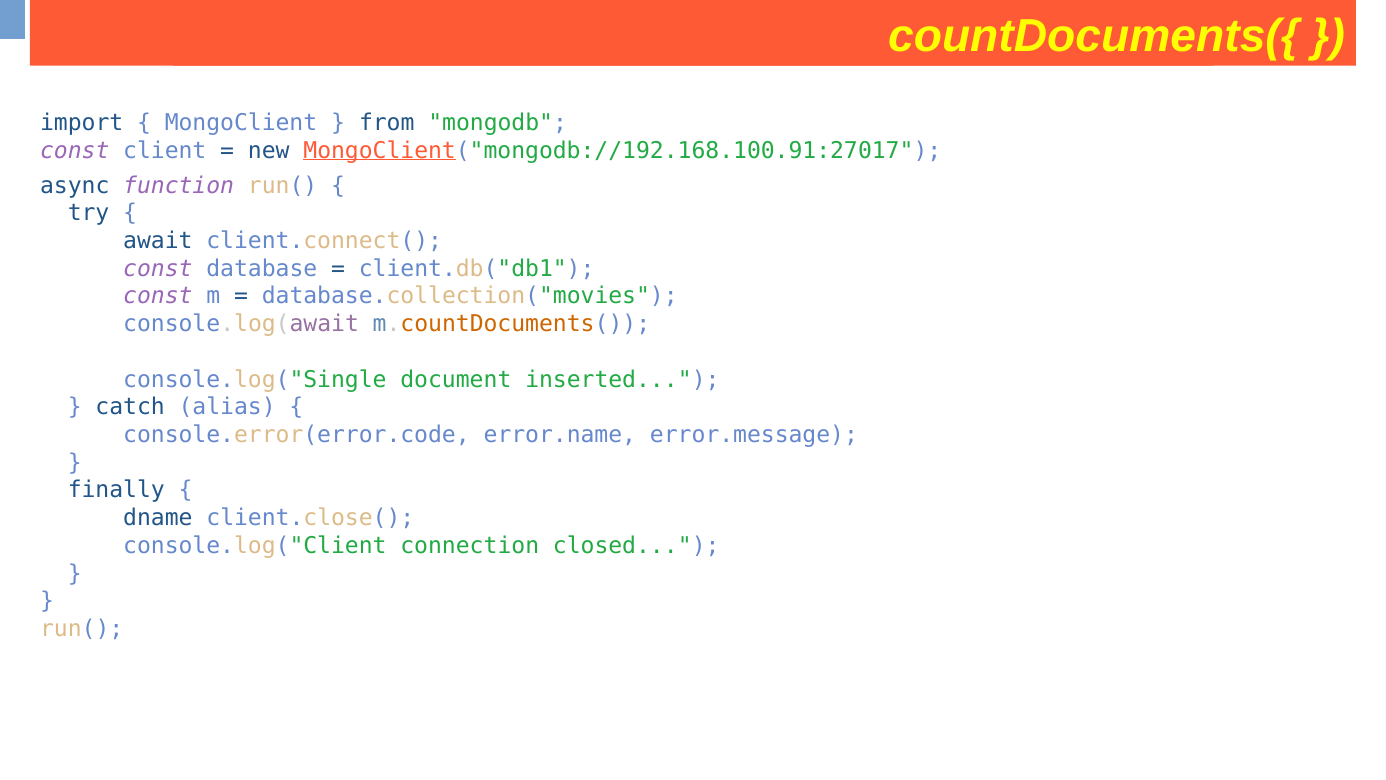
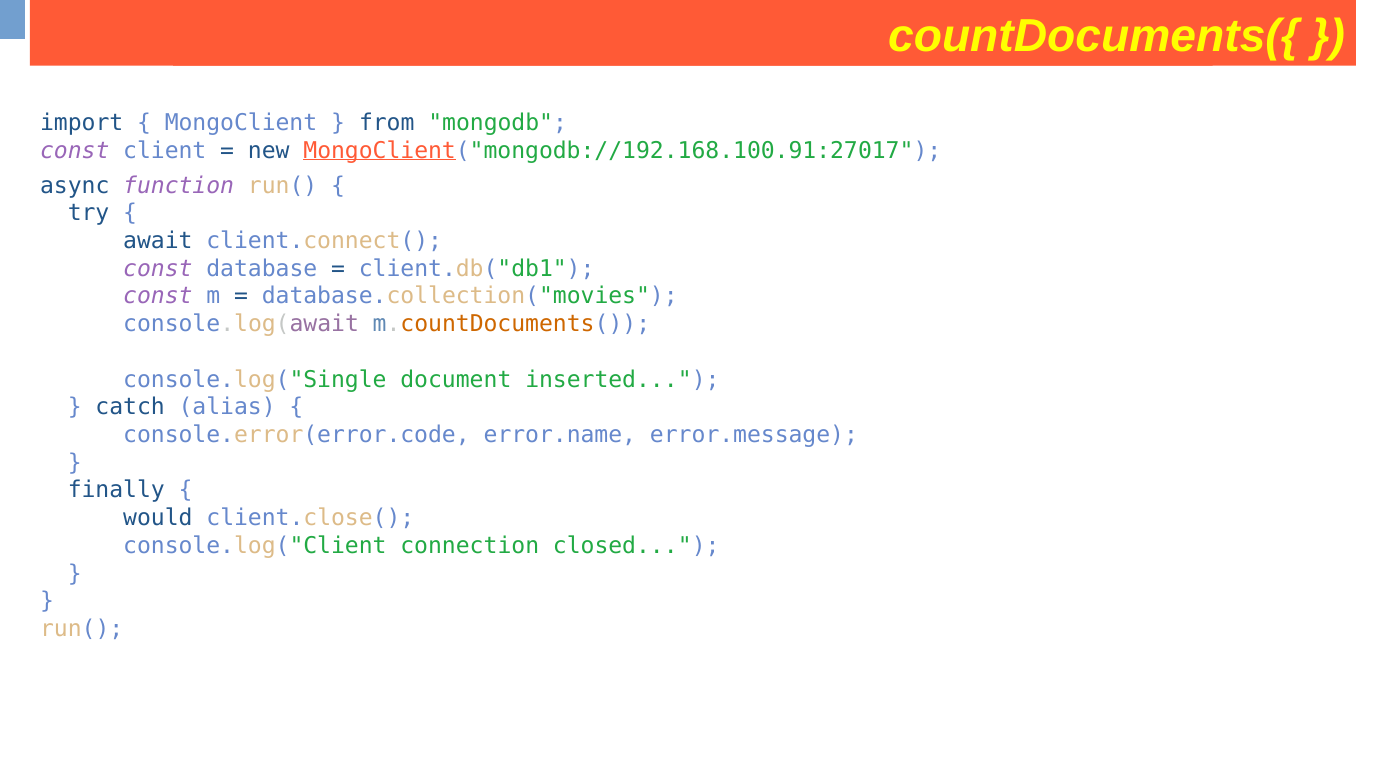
dname: dname -> would
